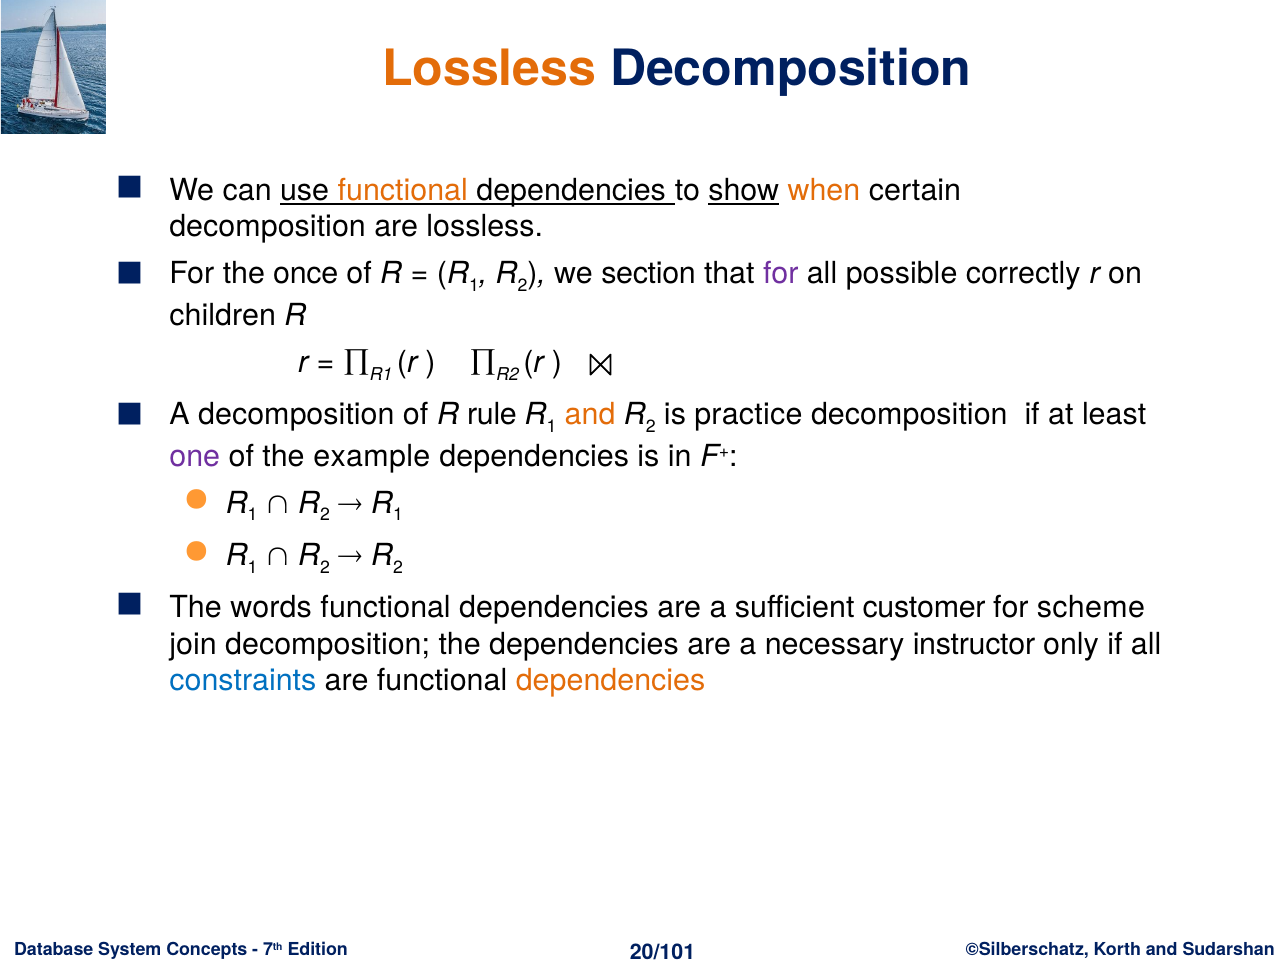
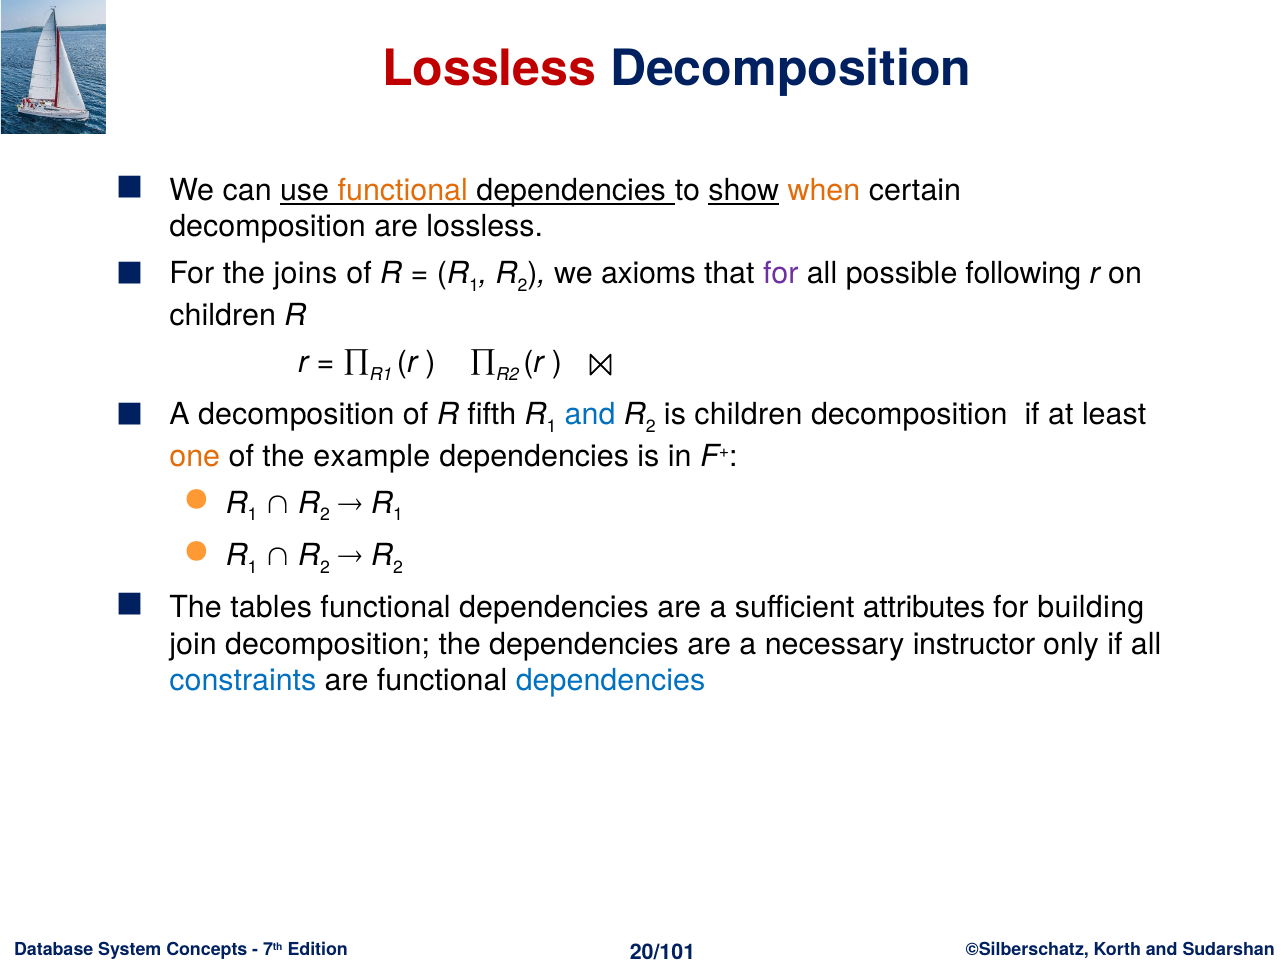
Lossless at (489, 69) colour: orange -> red
once: once -> joins
section: section -> axioms
correctly: correctly -> following
rule: rule -> fifth
and at (590, 415) colour: orange -> blue
is practice: practice -> children
one colour: purple -> orange
words: words -> tables
customer: customer -> attributes
scheme: scheme -> building
dependencies at (611, 681) colour: orange -> blue
